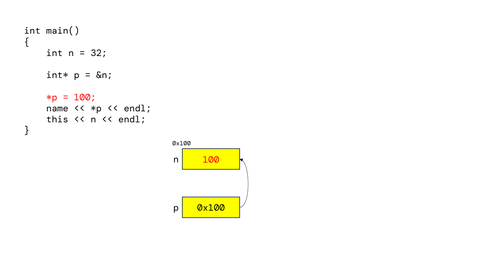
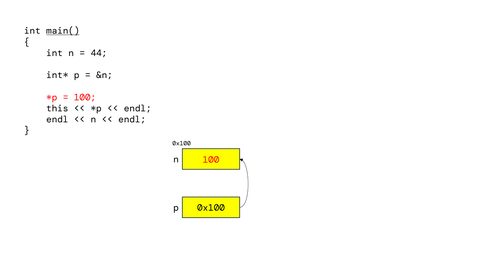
main( underline: none -> present
32: 32 -> 44
name: name -> this
this at (57, 120): this -> endl
